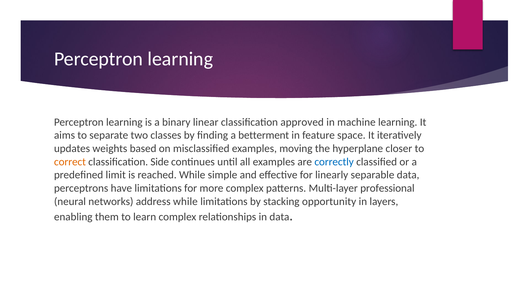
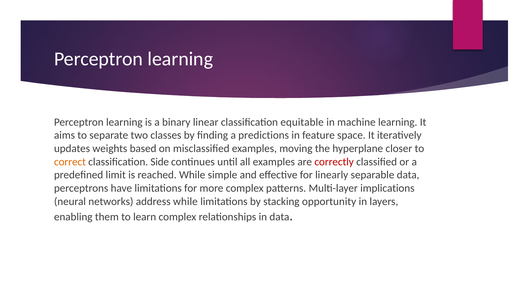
approved: approved -> equitable
betterment: betterment -> predictions
correctly colour: blue -> red
professional: professional -> implications
